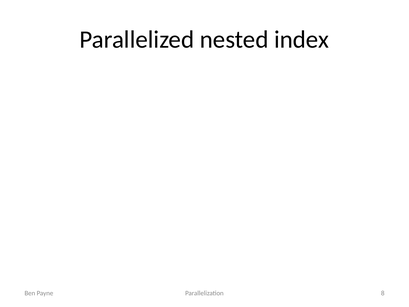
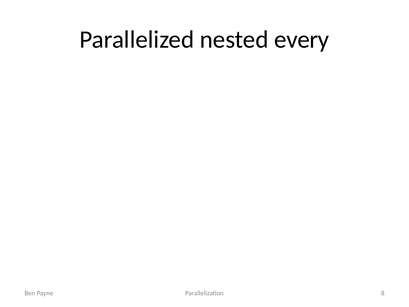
index: index -> every
